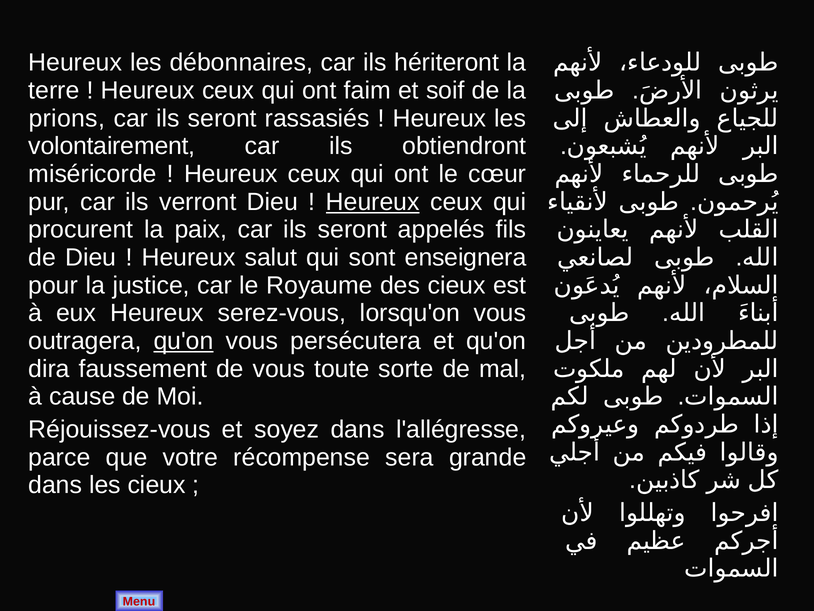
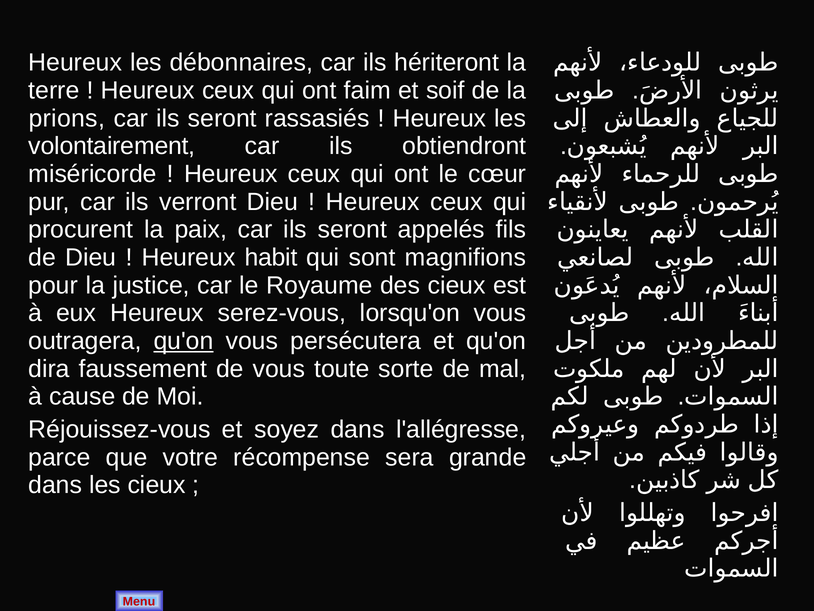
Heureux at (373, 202) underline: present -> none
salut: salut -> habit
enseignera: enseignera -> magnifions
